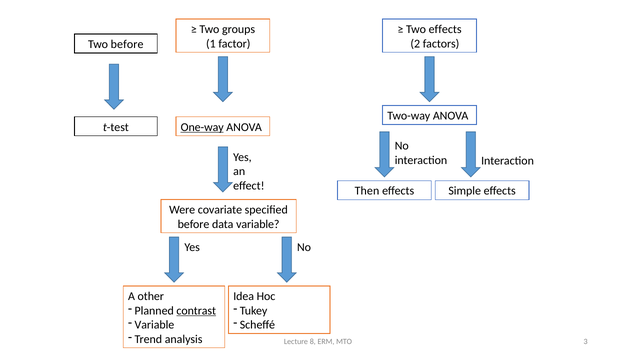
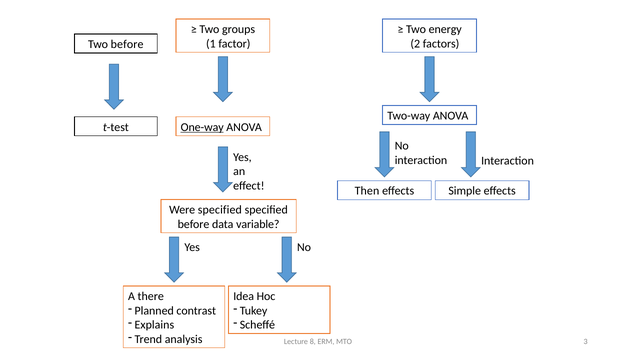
Two effects: effects -> energy
Were covariate: covariate -> specified
other: other -> there
contrast underline: present -> none
Variable at (154, 325): Variable -> Explains
